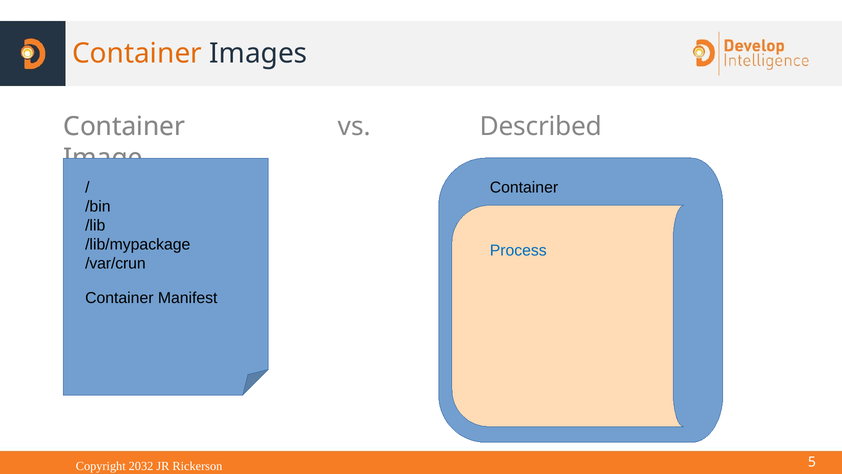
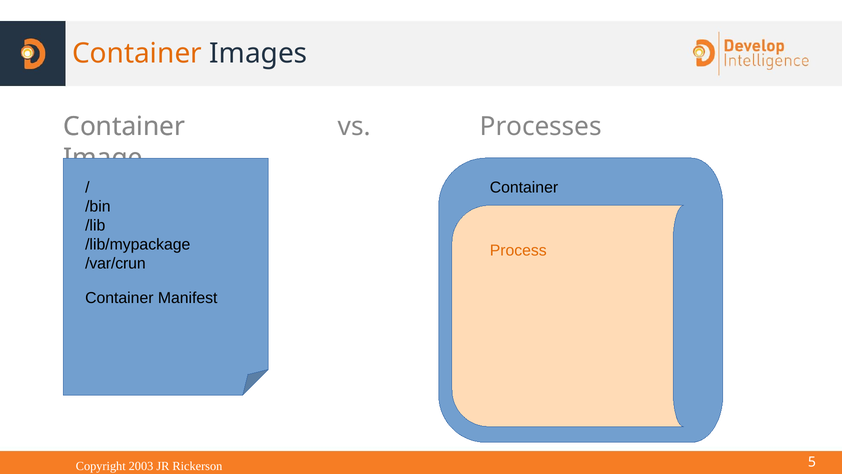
Described: Described -> Processes
Process colour: blue -> orange
2032: 2032 -> 2003
